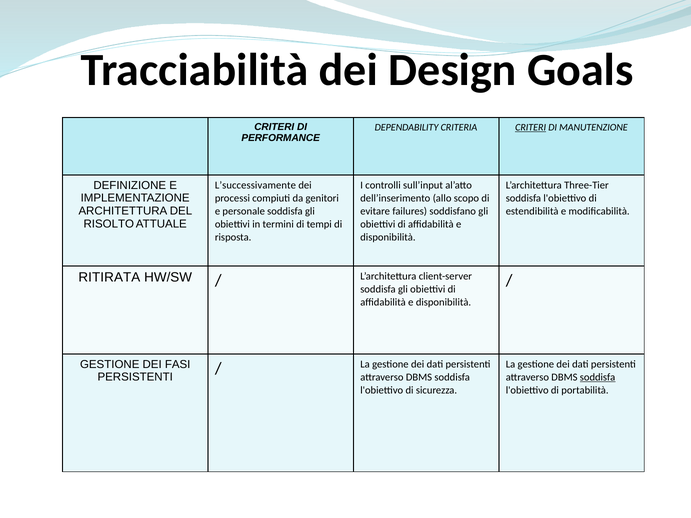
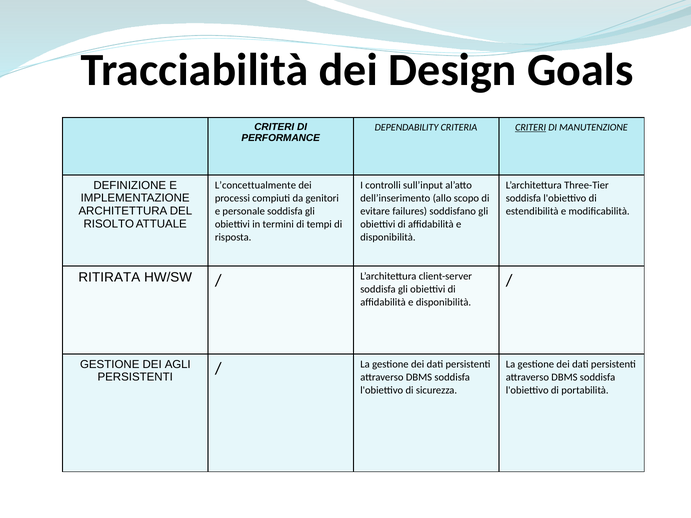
L’successivamente: L’successivamente -> L’concettualmente
FASI: FASI -> AGLI
soddisfa at (598, 377) underline: present -> none
